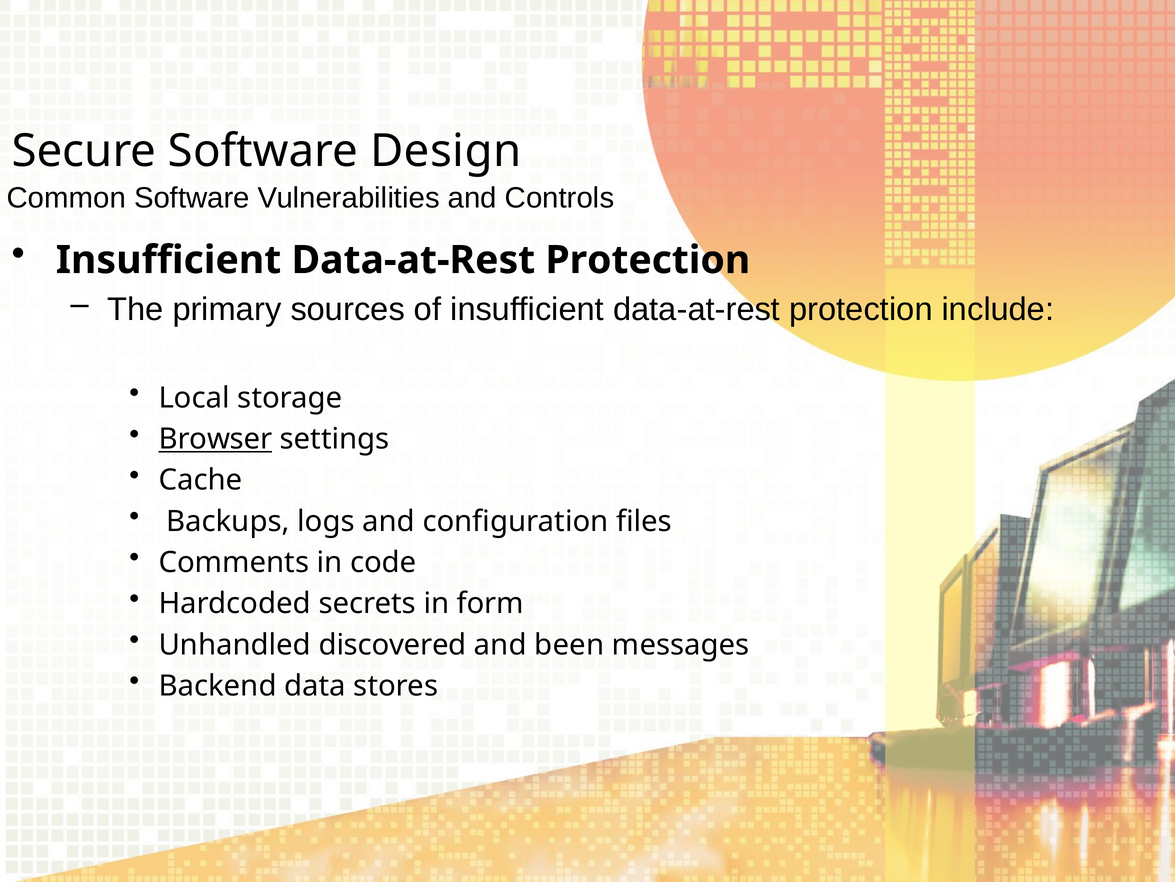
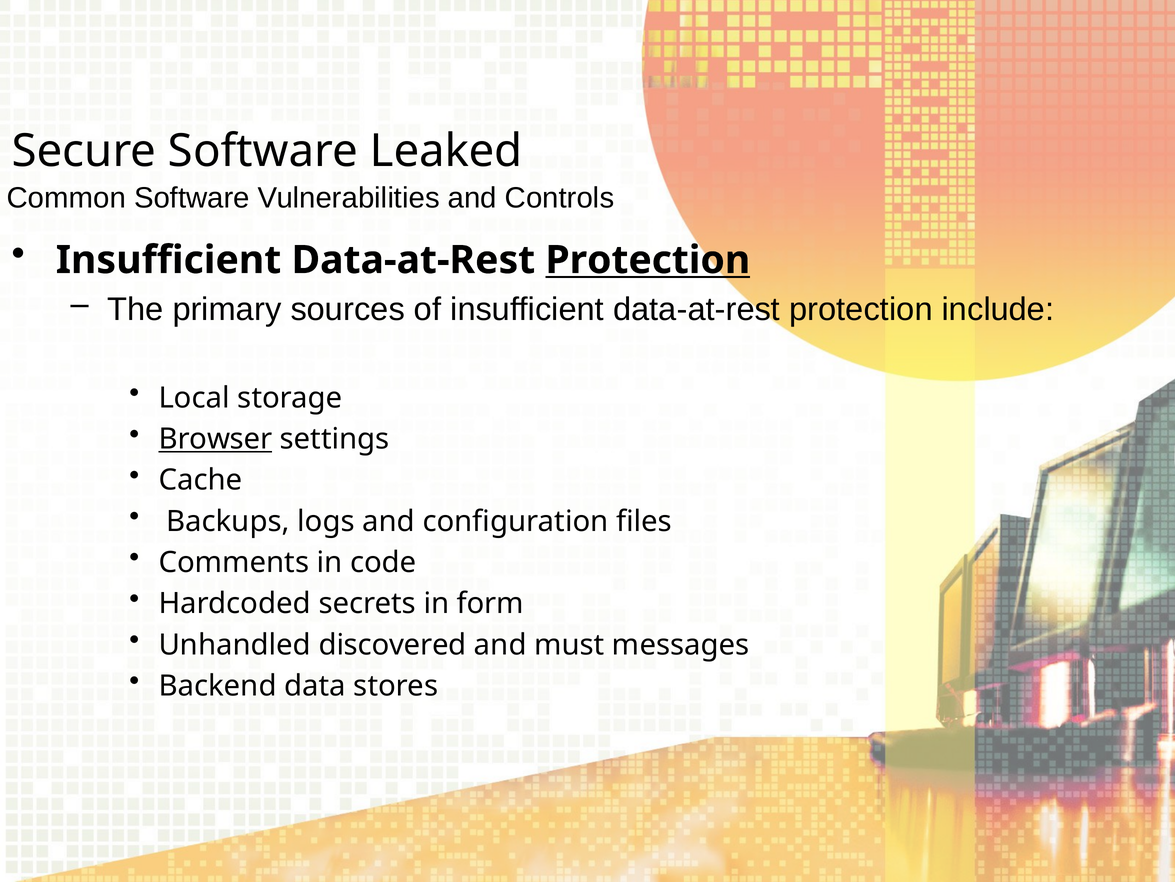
Design: Design -> Leaked
Protection at (648, 260) underline: none -> present
been: been -> must
